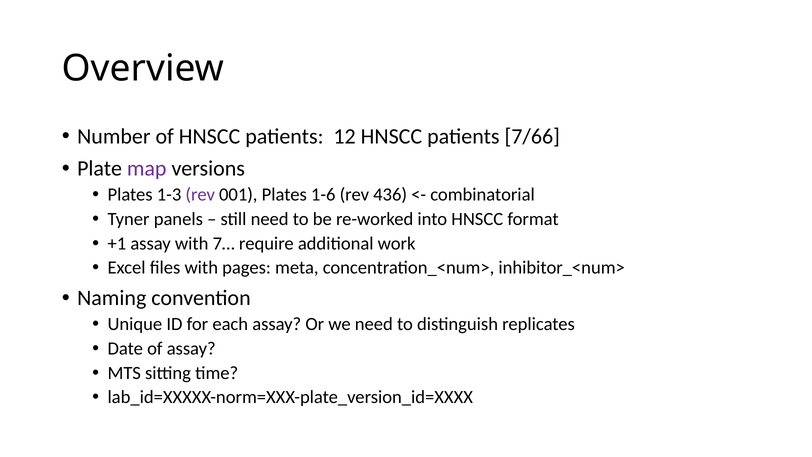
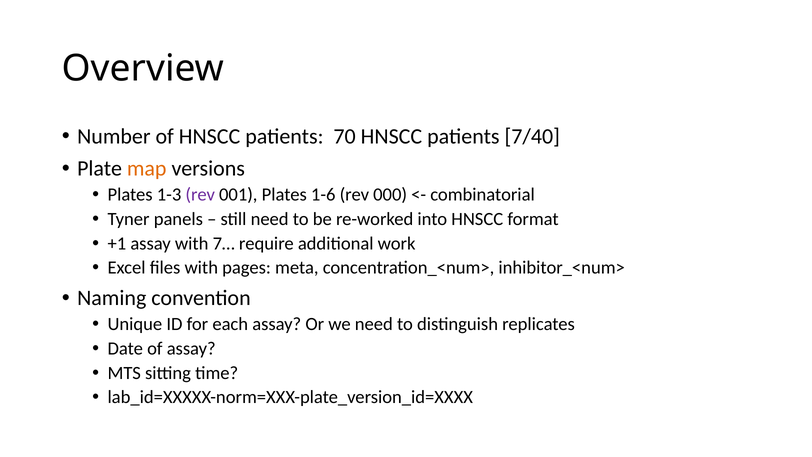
12: 12 -> 70
7/66: 7/66 -> 7/40
map colour: purple -> orange
436: 436 -> 000
